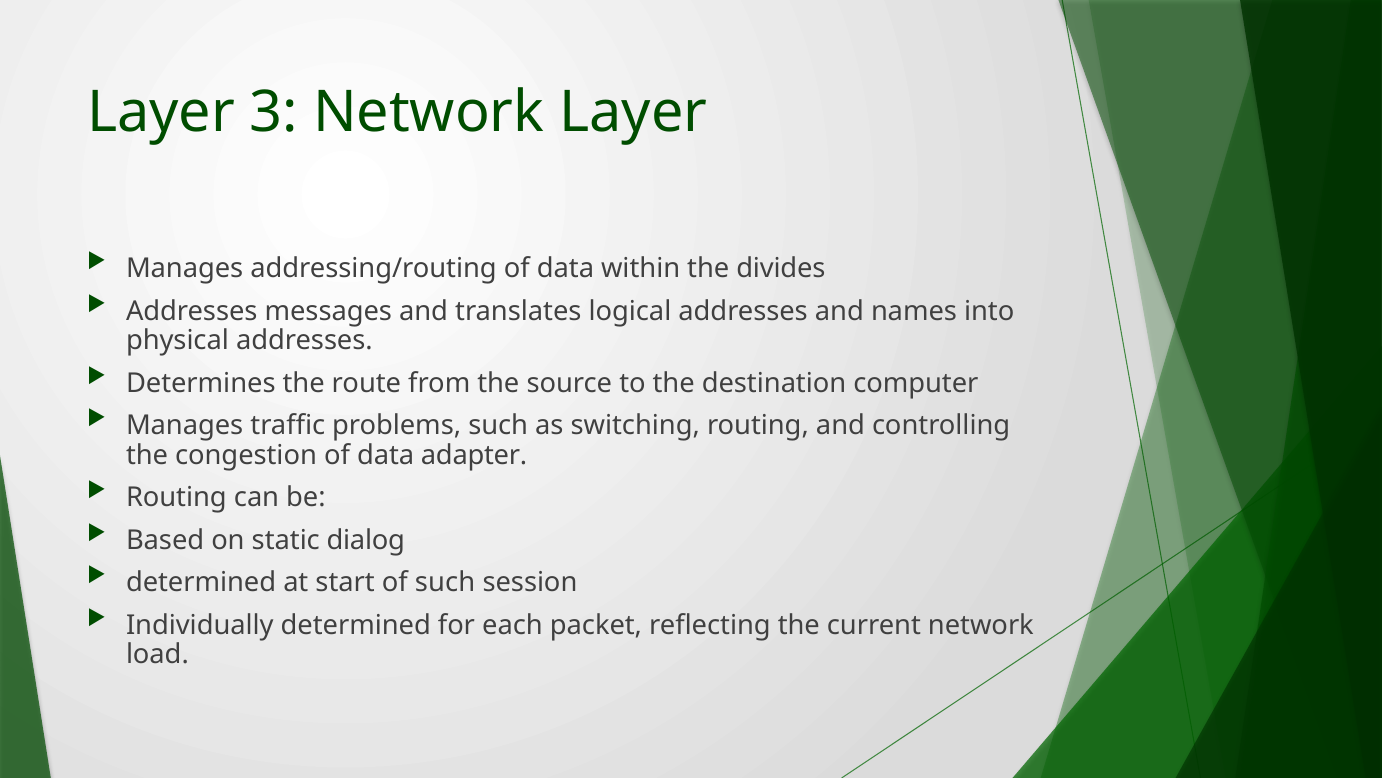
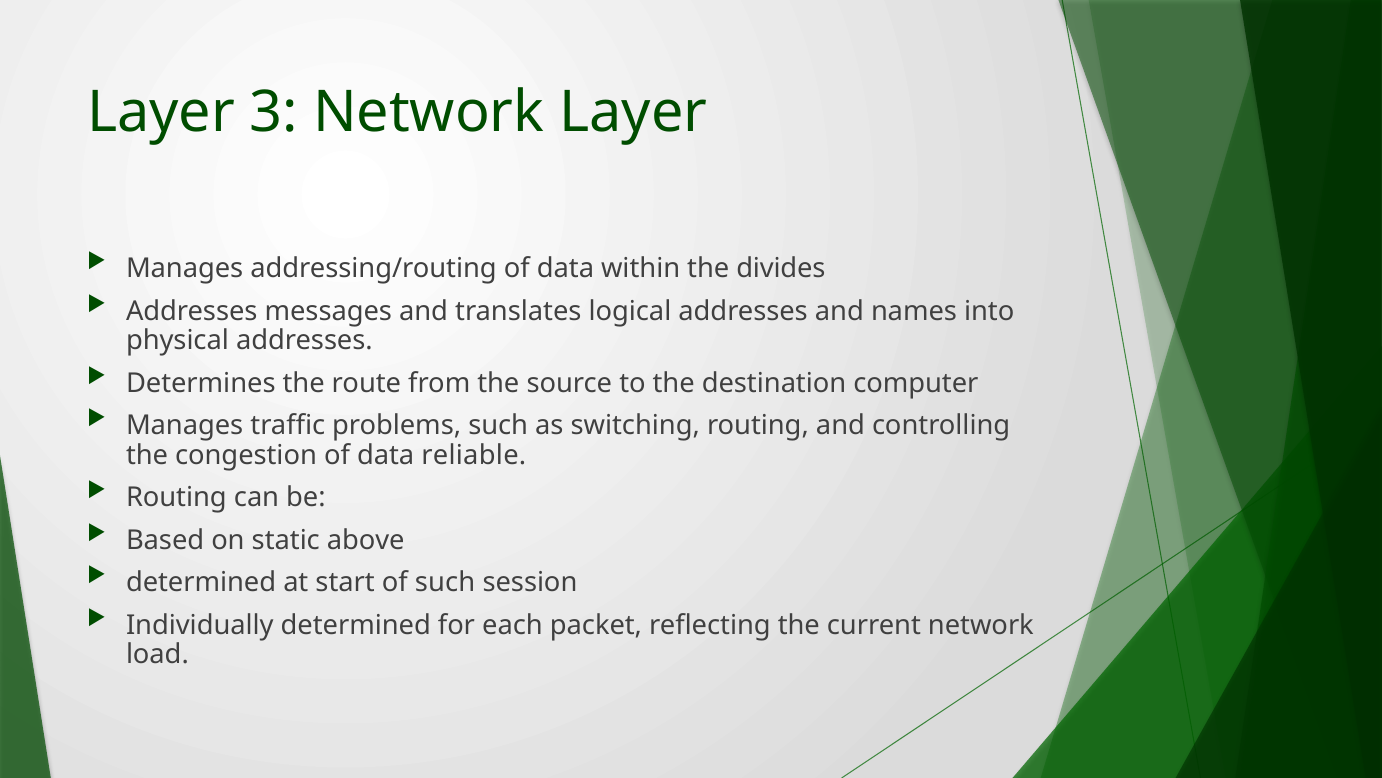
adapter: adapter -> reliable
dialog: dialog -> above
